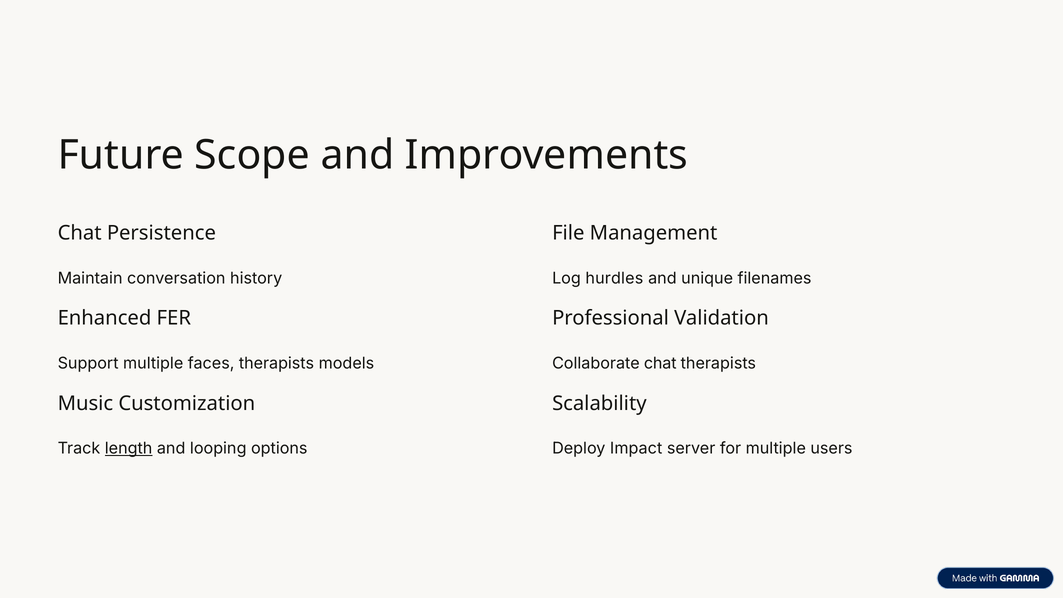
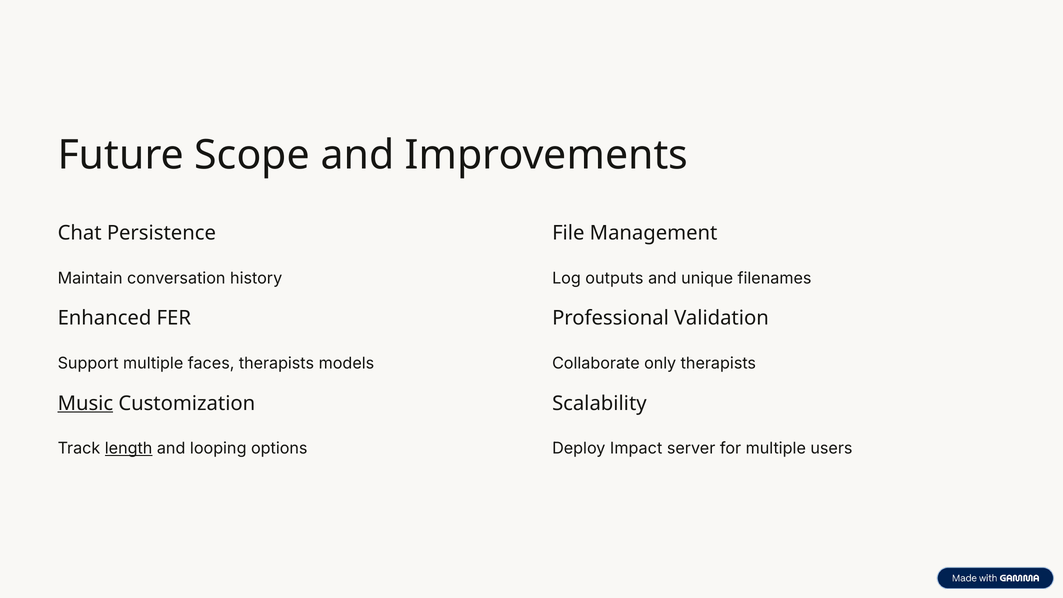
hurdles: hurdles -> outputs
Collaborate chat: chat -> only
Music underline: none -> present
